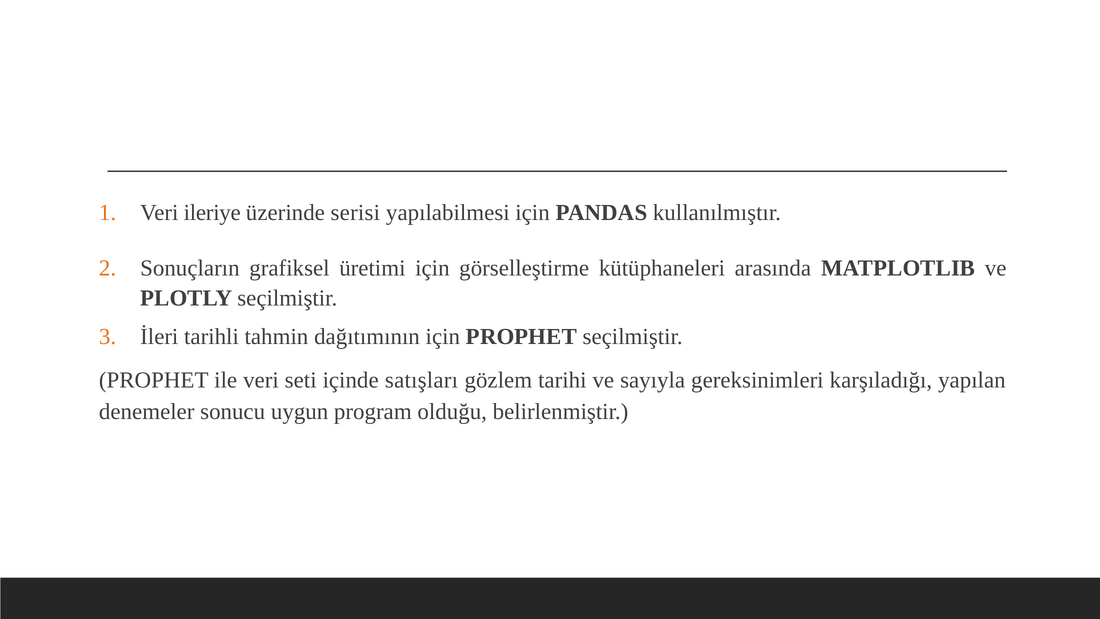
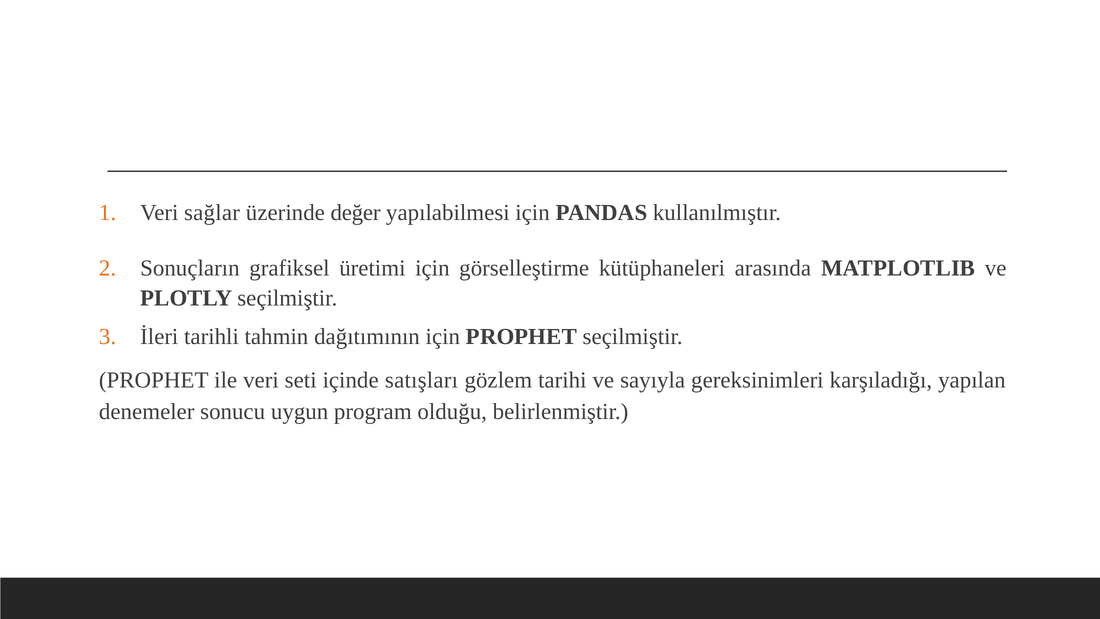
ileriye: ileriye -> sağlar
serisi: serisi -> değer
